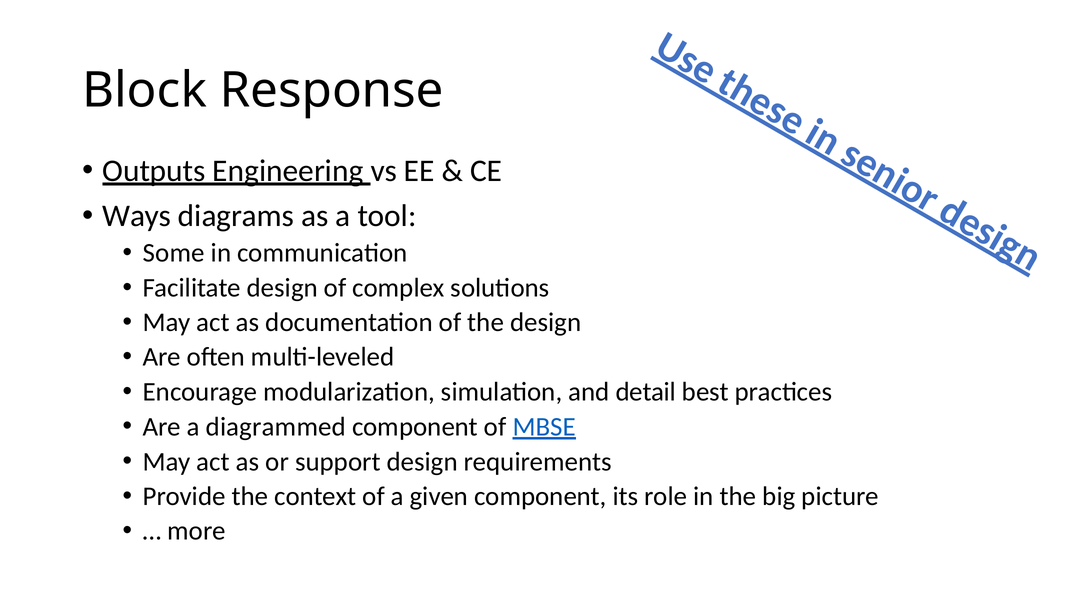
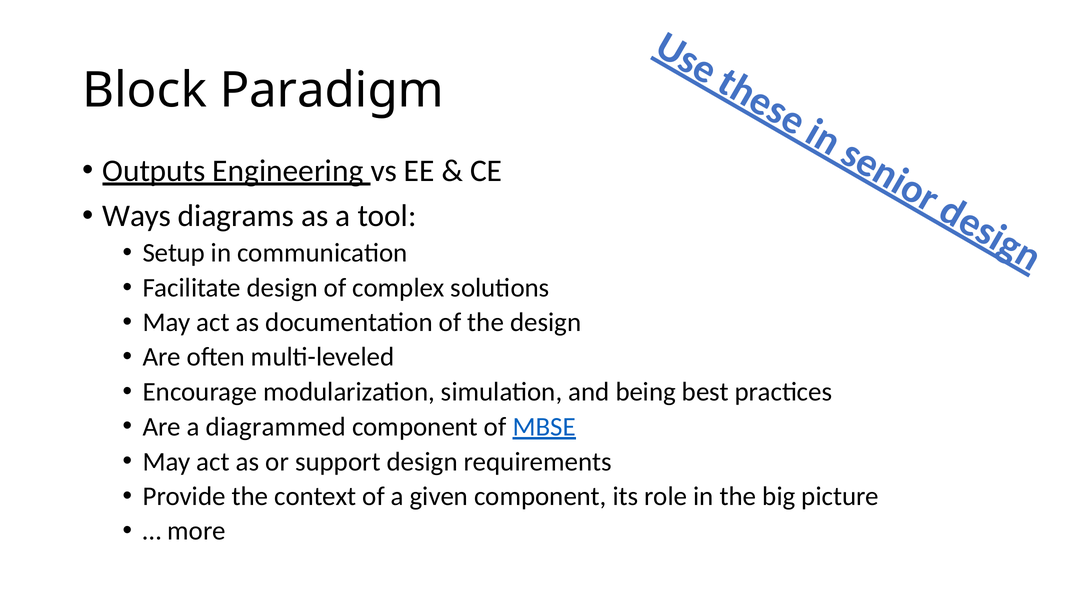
Response: Response -> Paradigm
Some: Some -> Setup
detail: detail -> being
